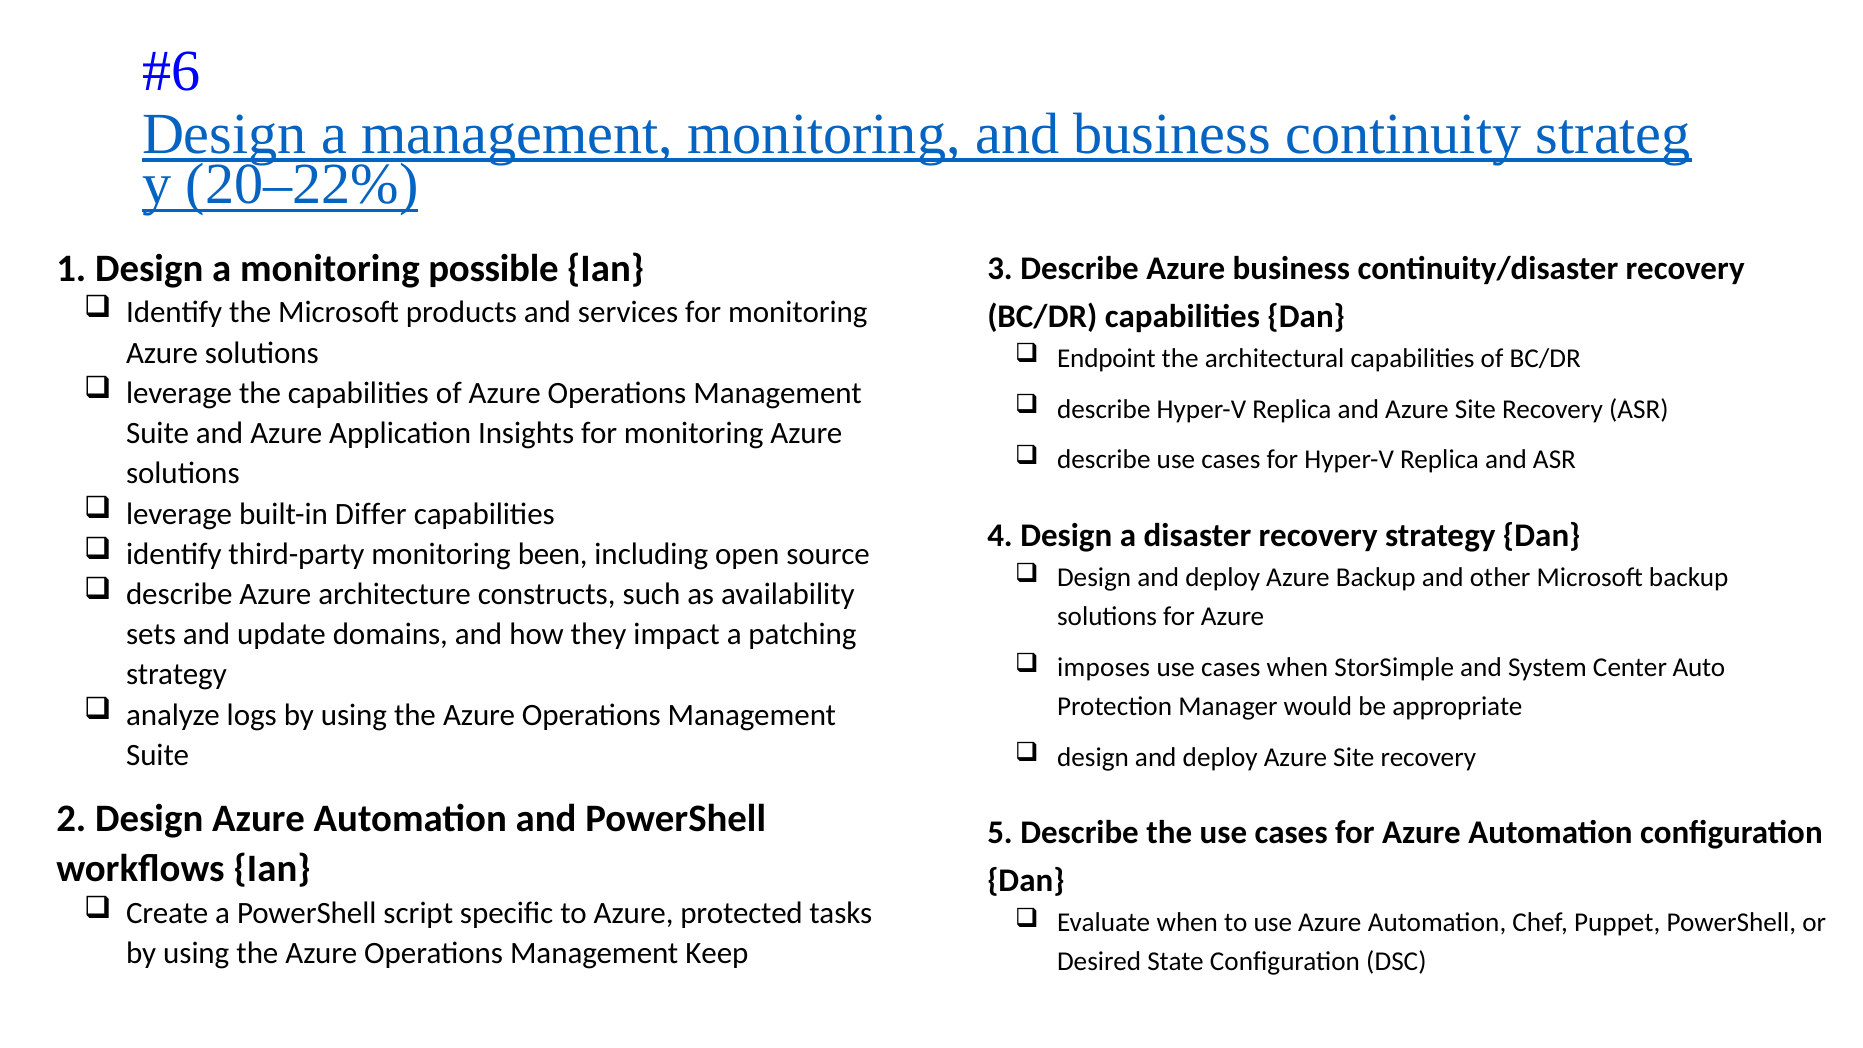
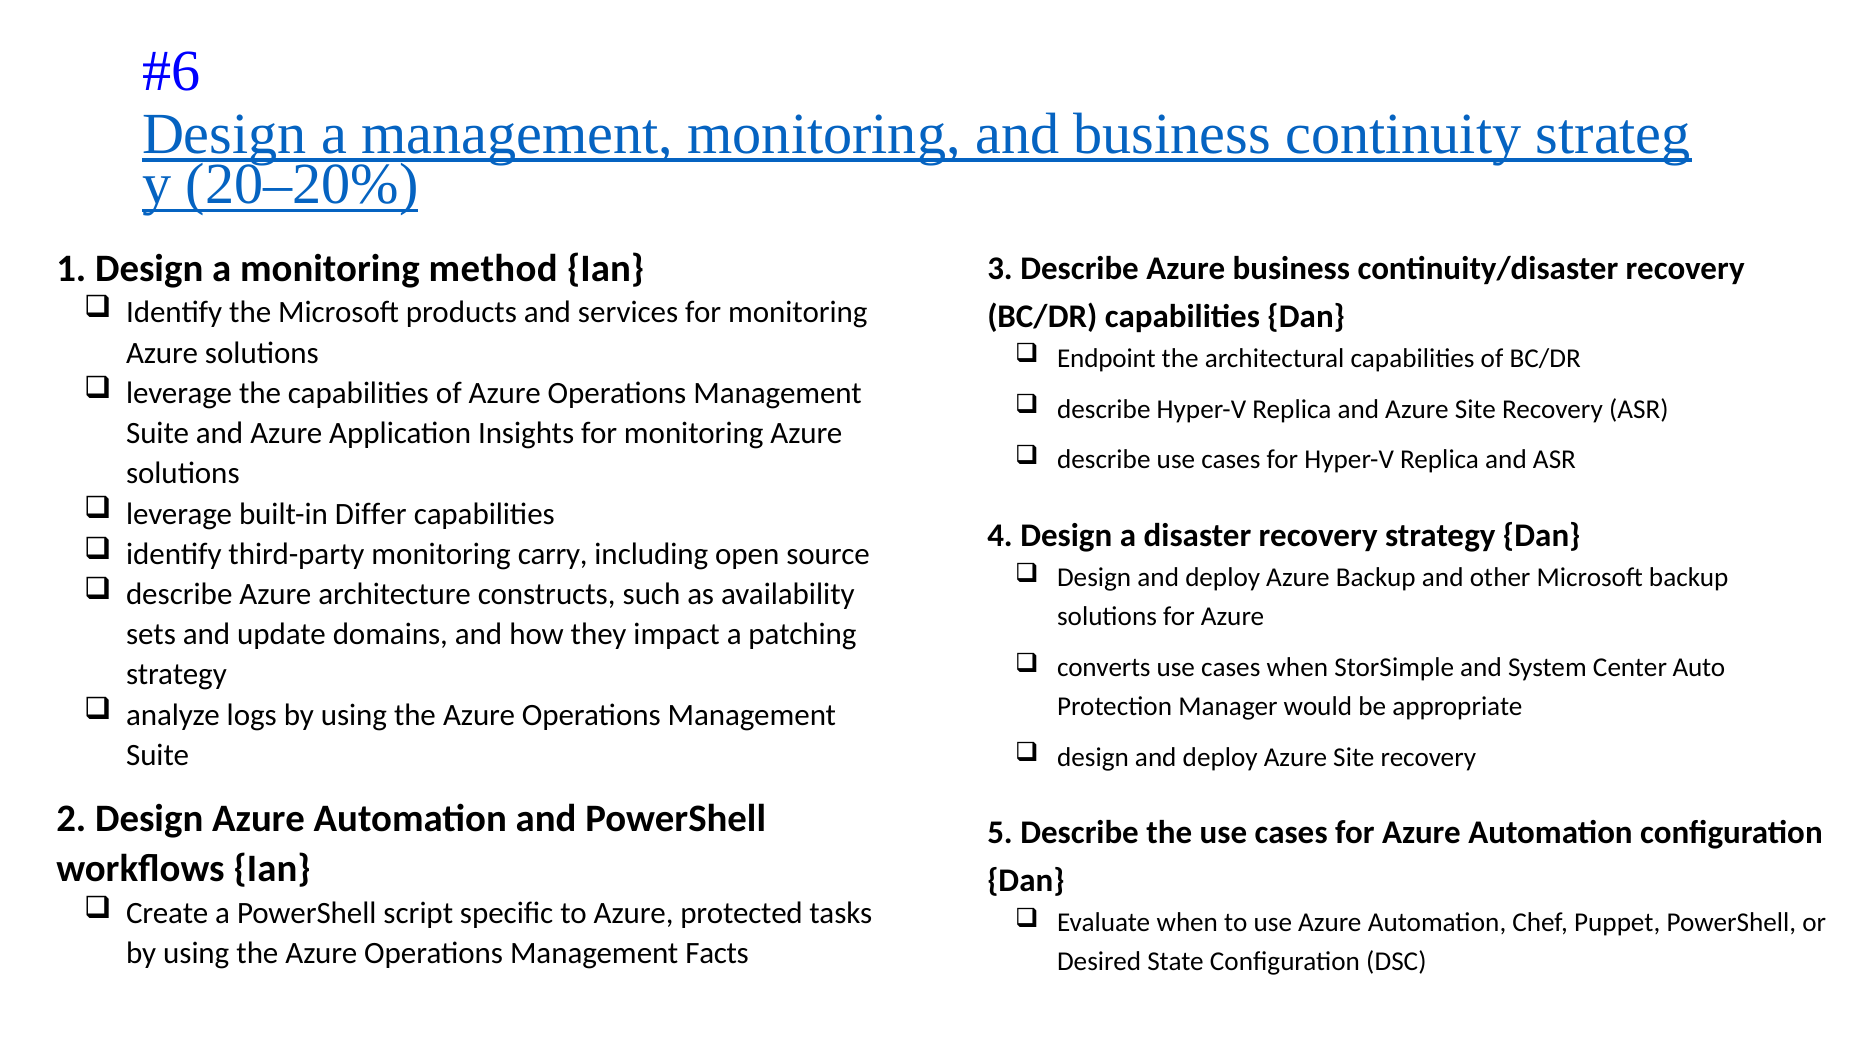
20–22%: 20–22% -> 20–20%
possible: possible -> method
been: been -> carry
imposes: imposes -> converts
Keep: Keep -> Facts
